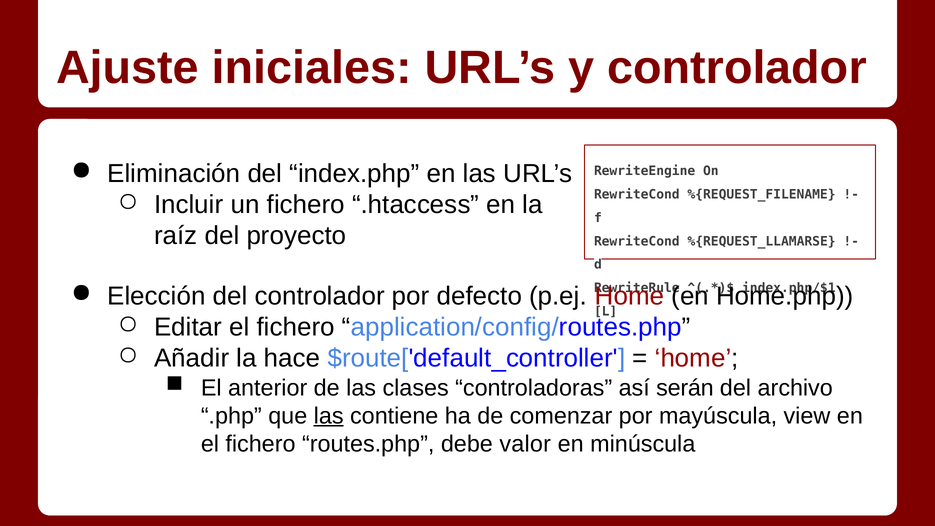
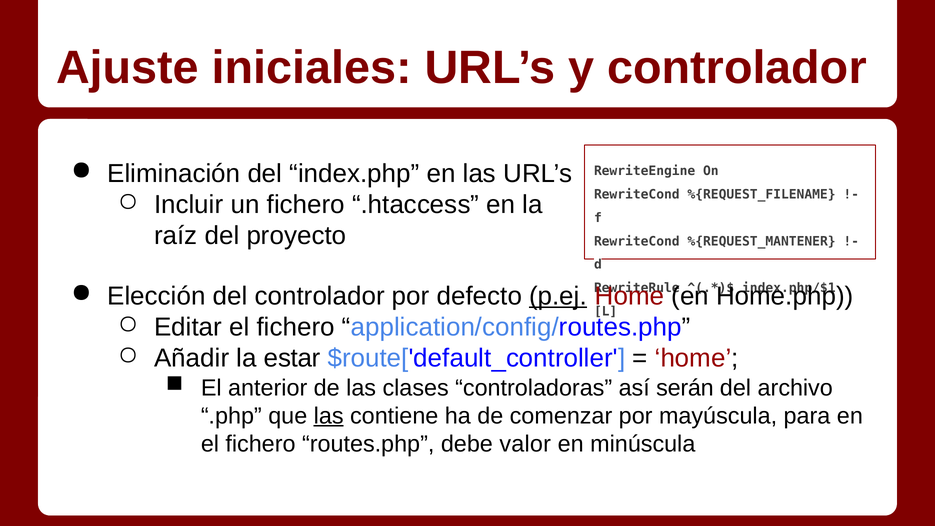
%{REQUEST_LLAMARSE: %{REQUEST_LLAMARSE -> %{REQUEST_MANTENER
p.ej underline: none -> present
hace: hace -> estar
view: view -> para
